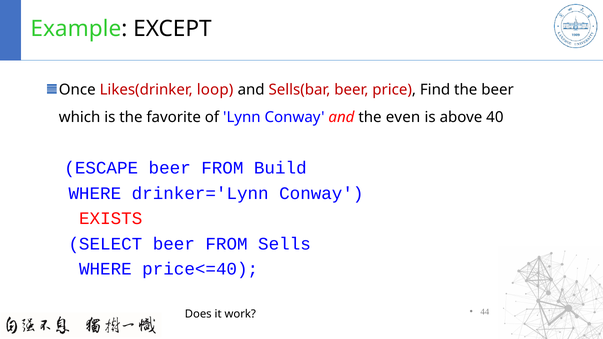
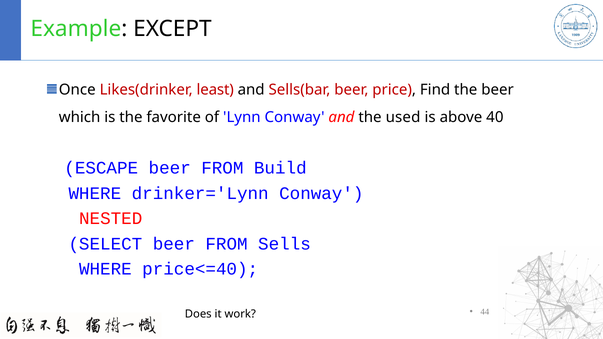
loop: loop -> least
even: even -> used
EXISTS: EXISTS -> NESTED
